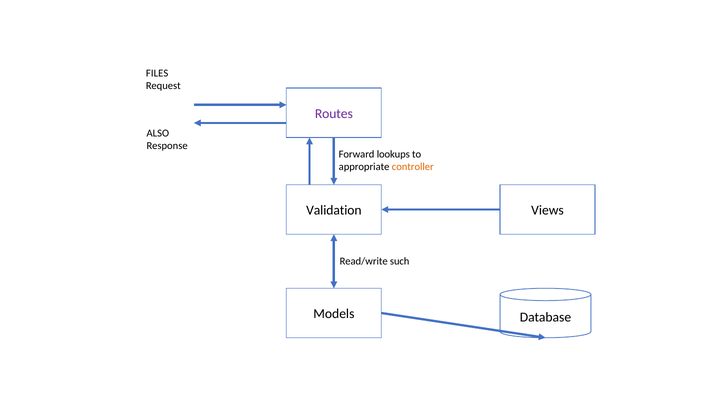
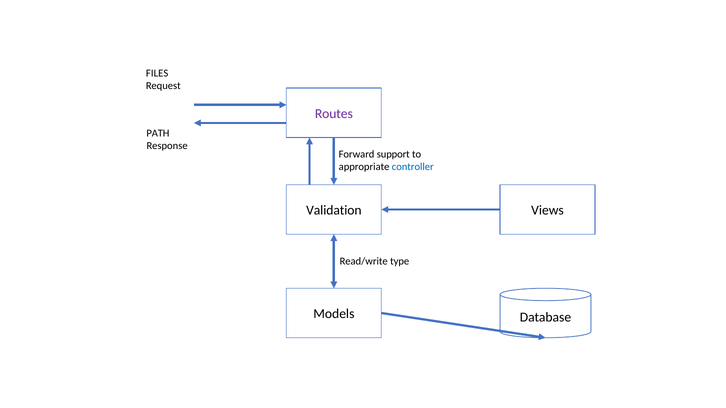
ALSO: ALSO -> PATH
lookups: lookups -> support
controller colour: orange -> blue
such: such -> type
